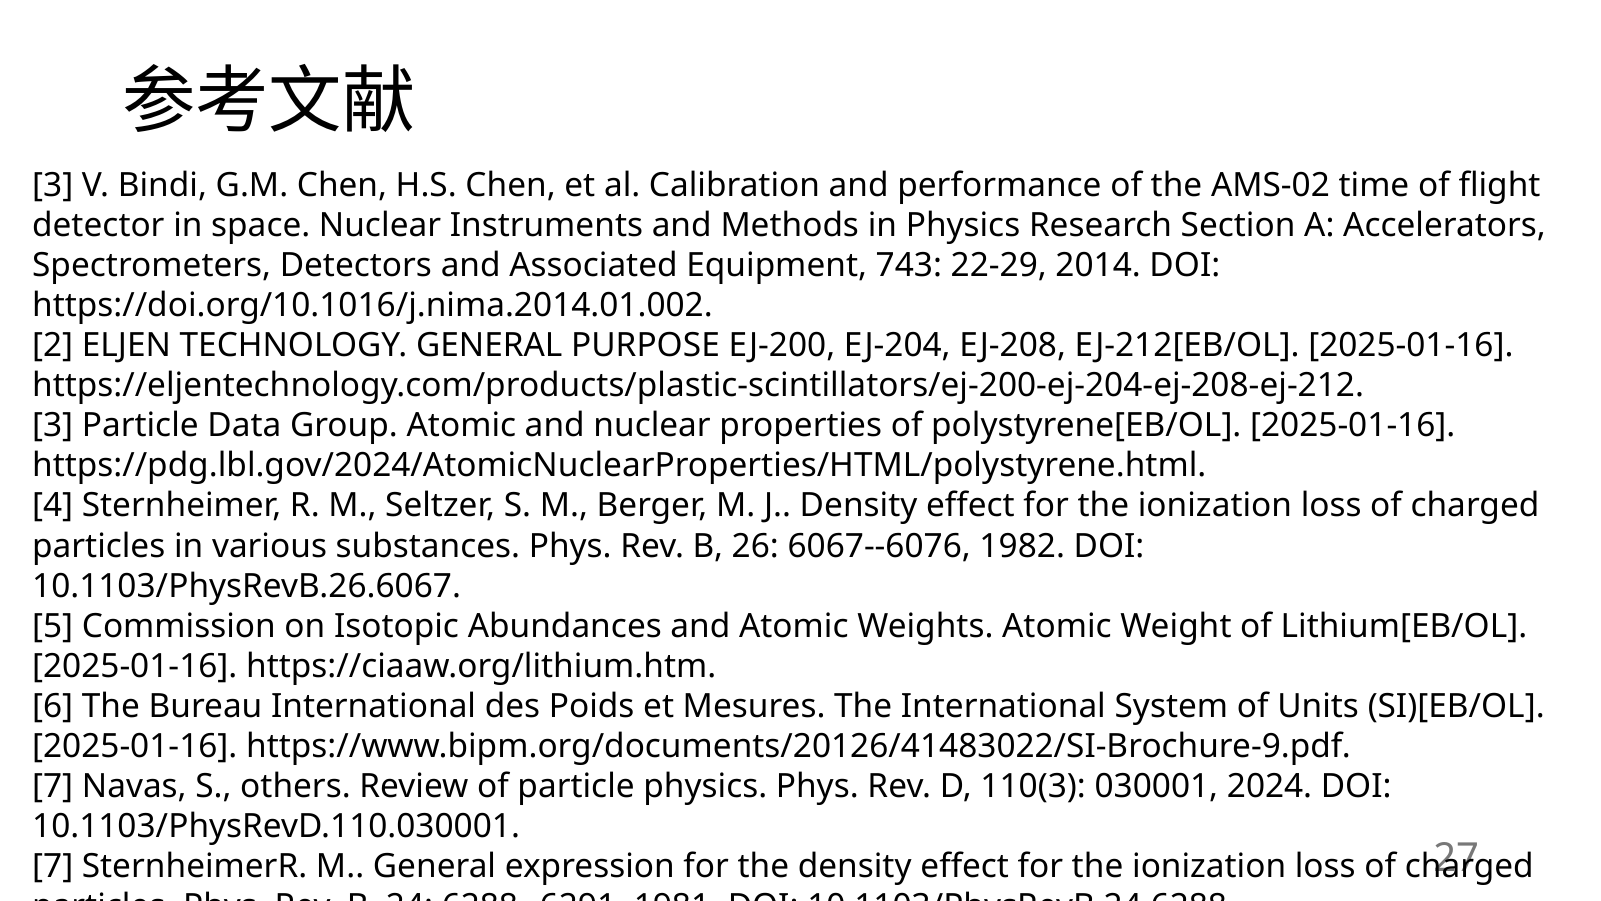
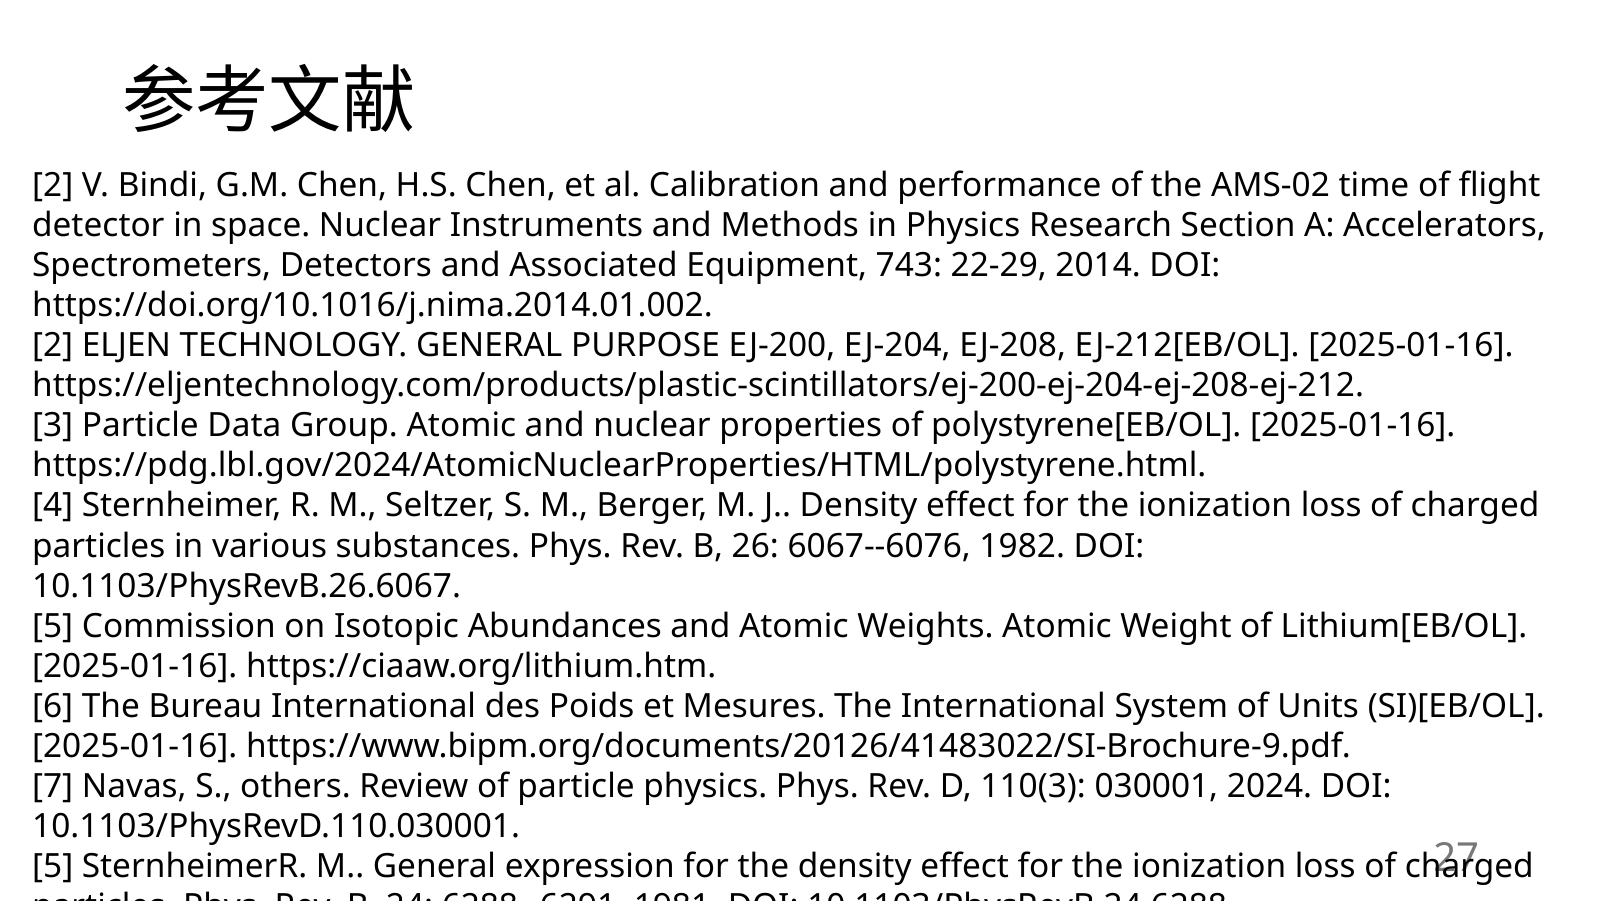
3 at (53, 185): 3 -> 2
7 at (53, 866): 7 -> 5
